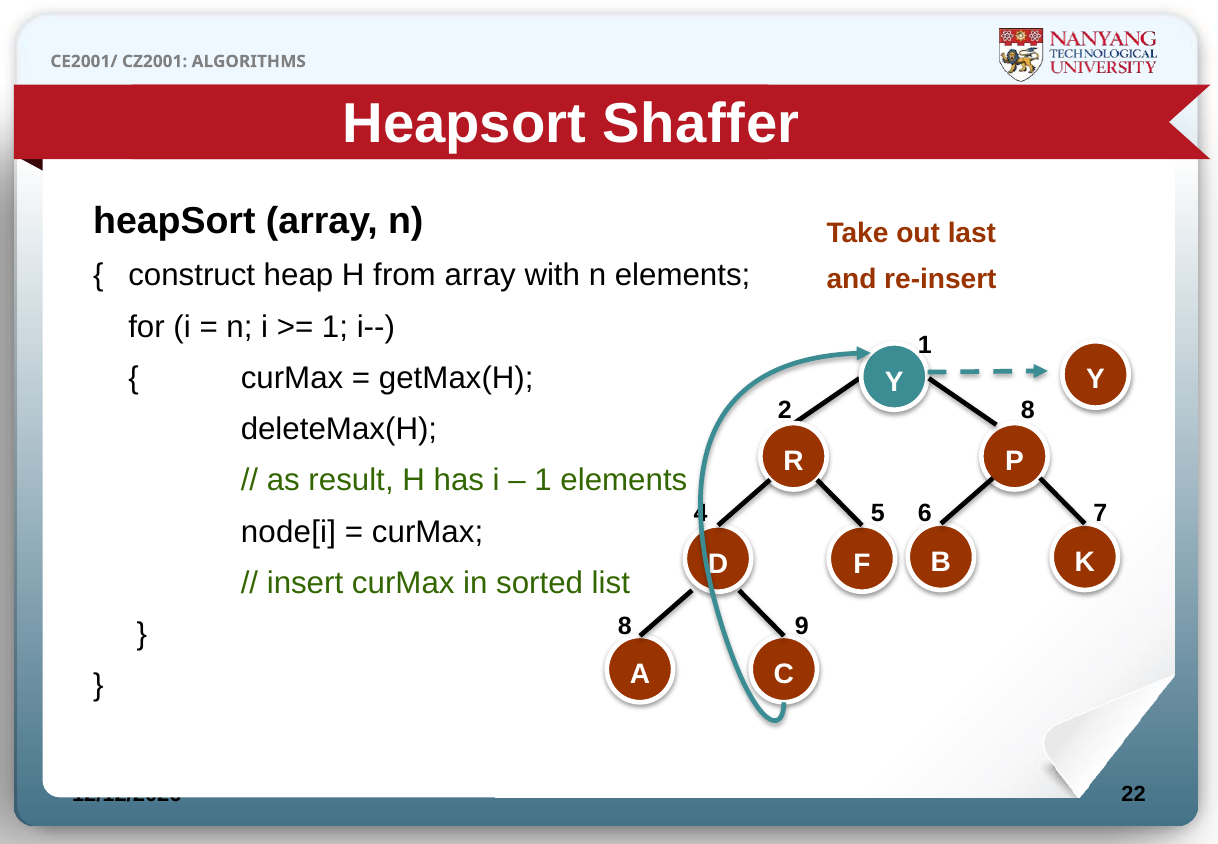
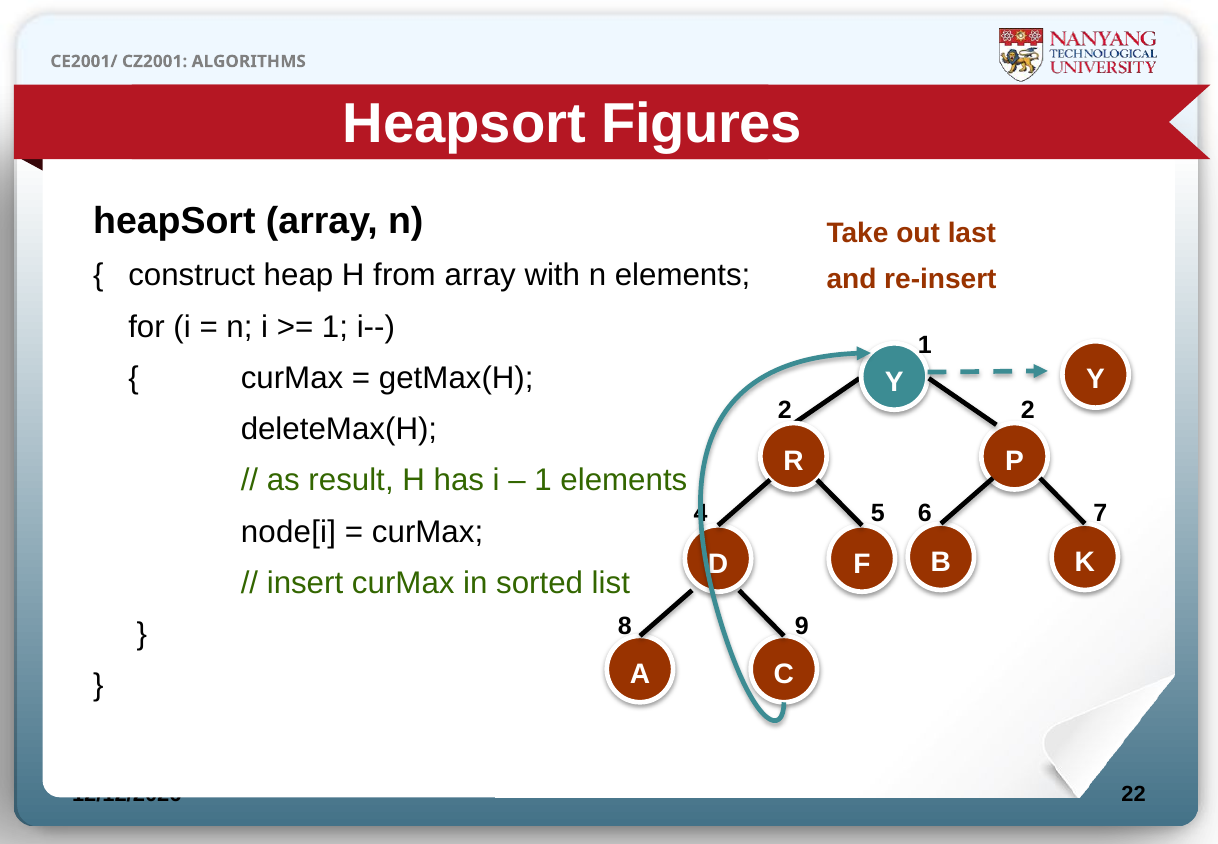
Shaffer: Shaffer -> Figures
8 at (1028, 410): 8 -> 2
